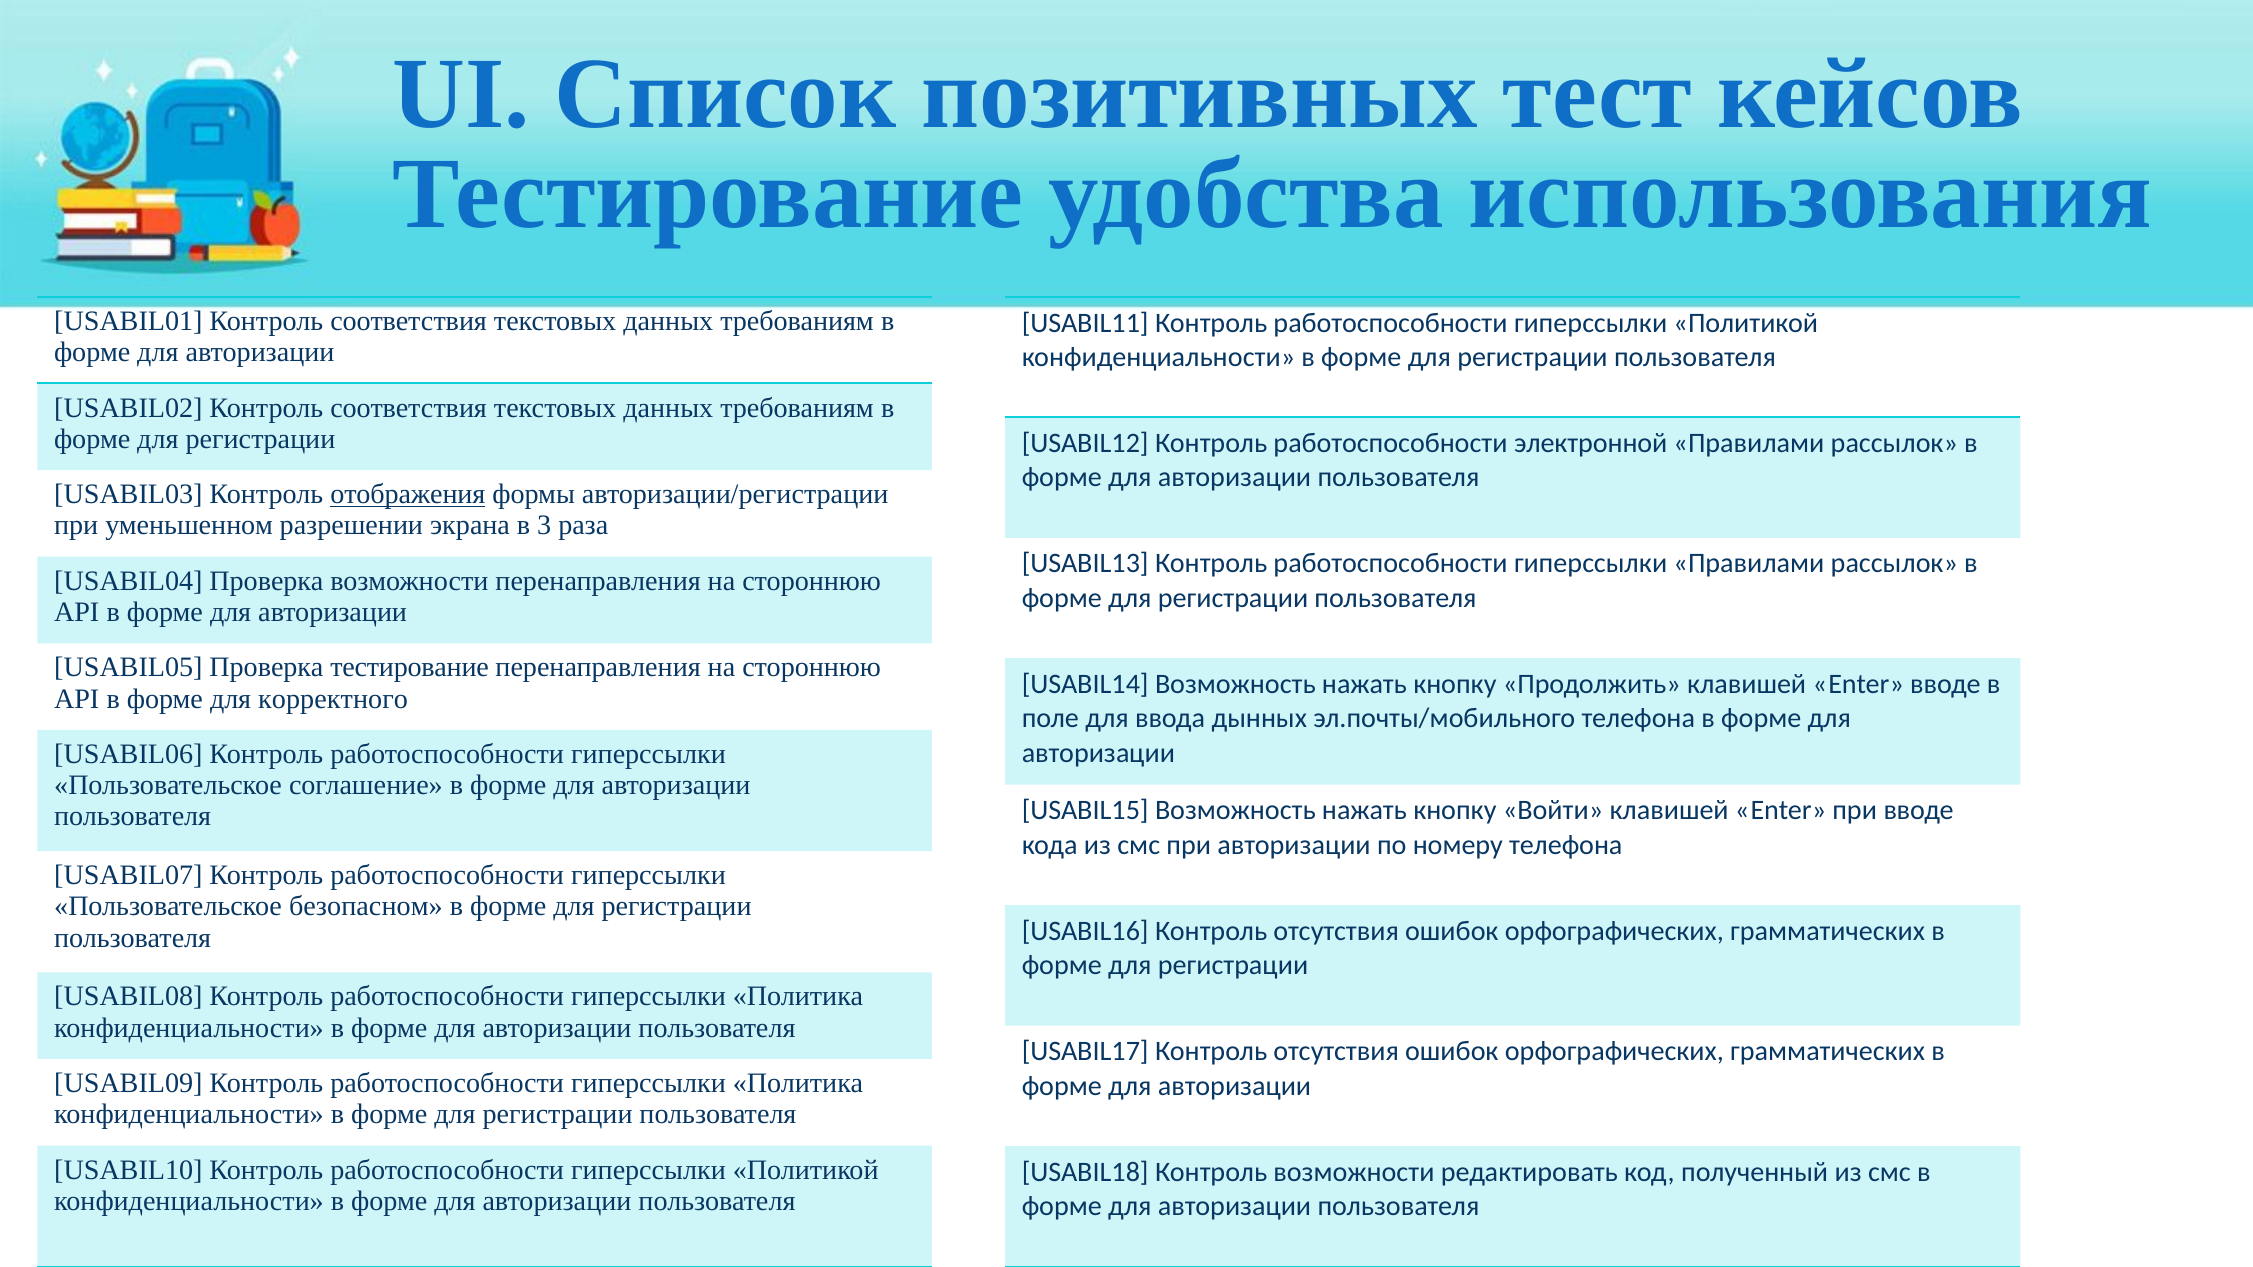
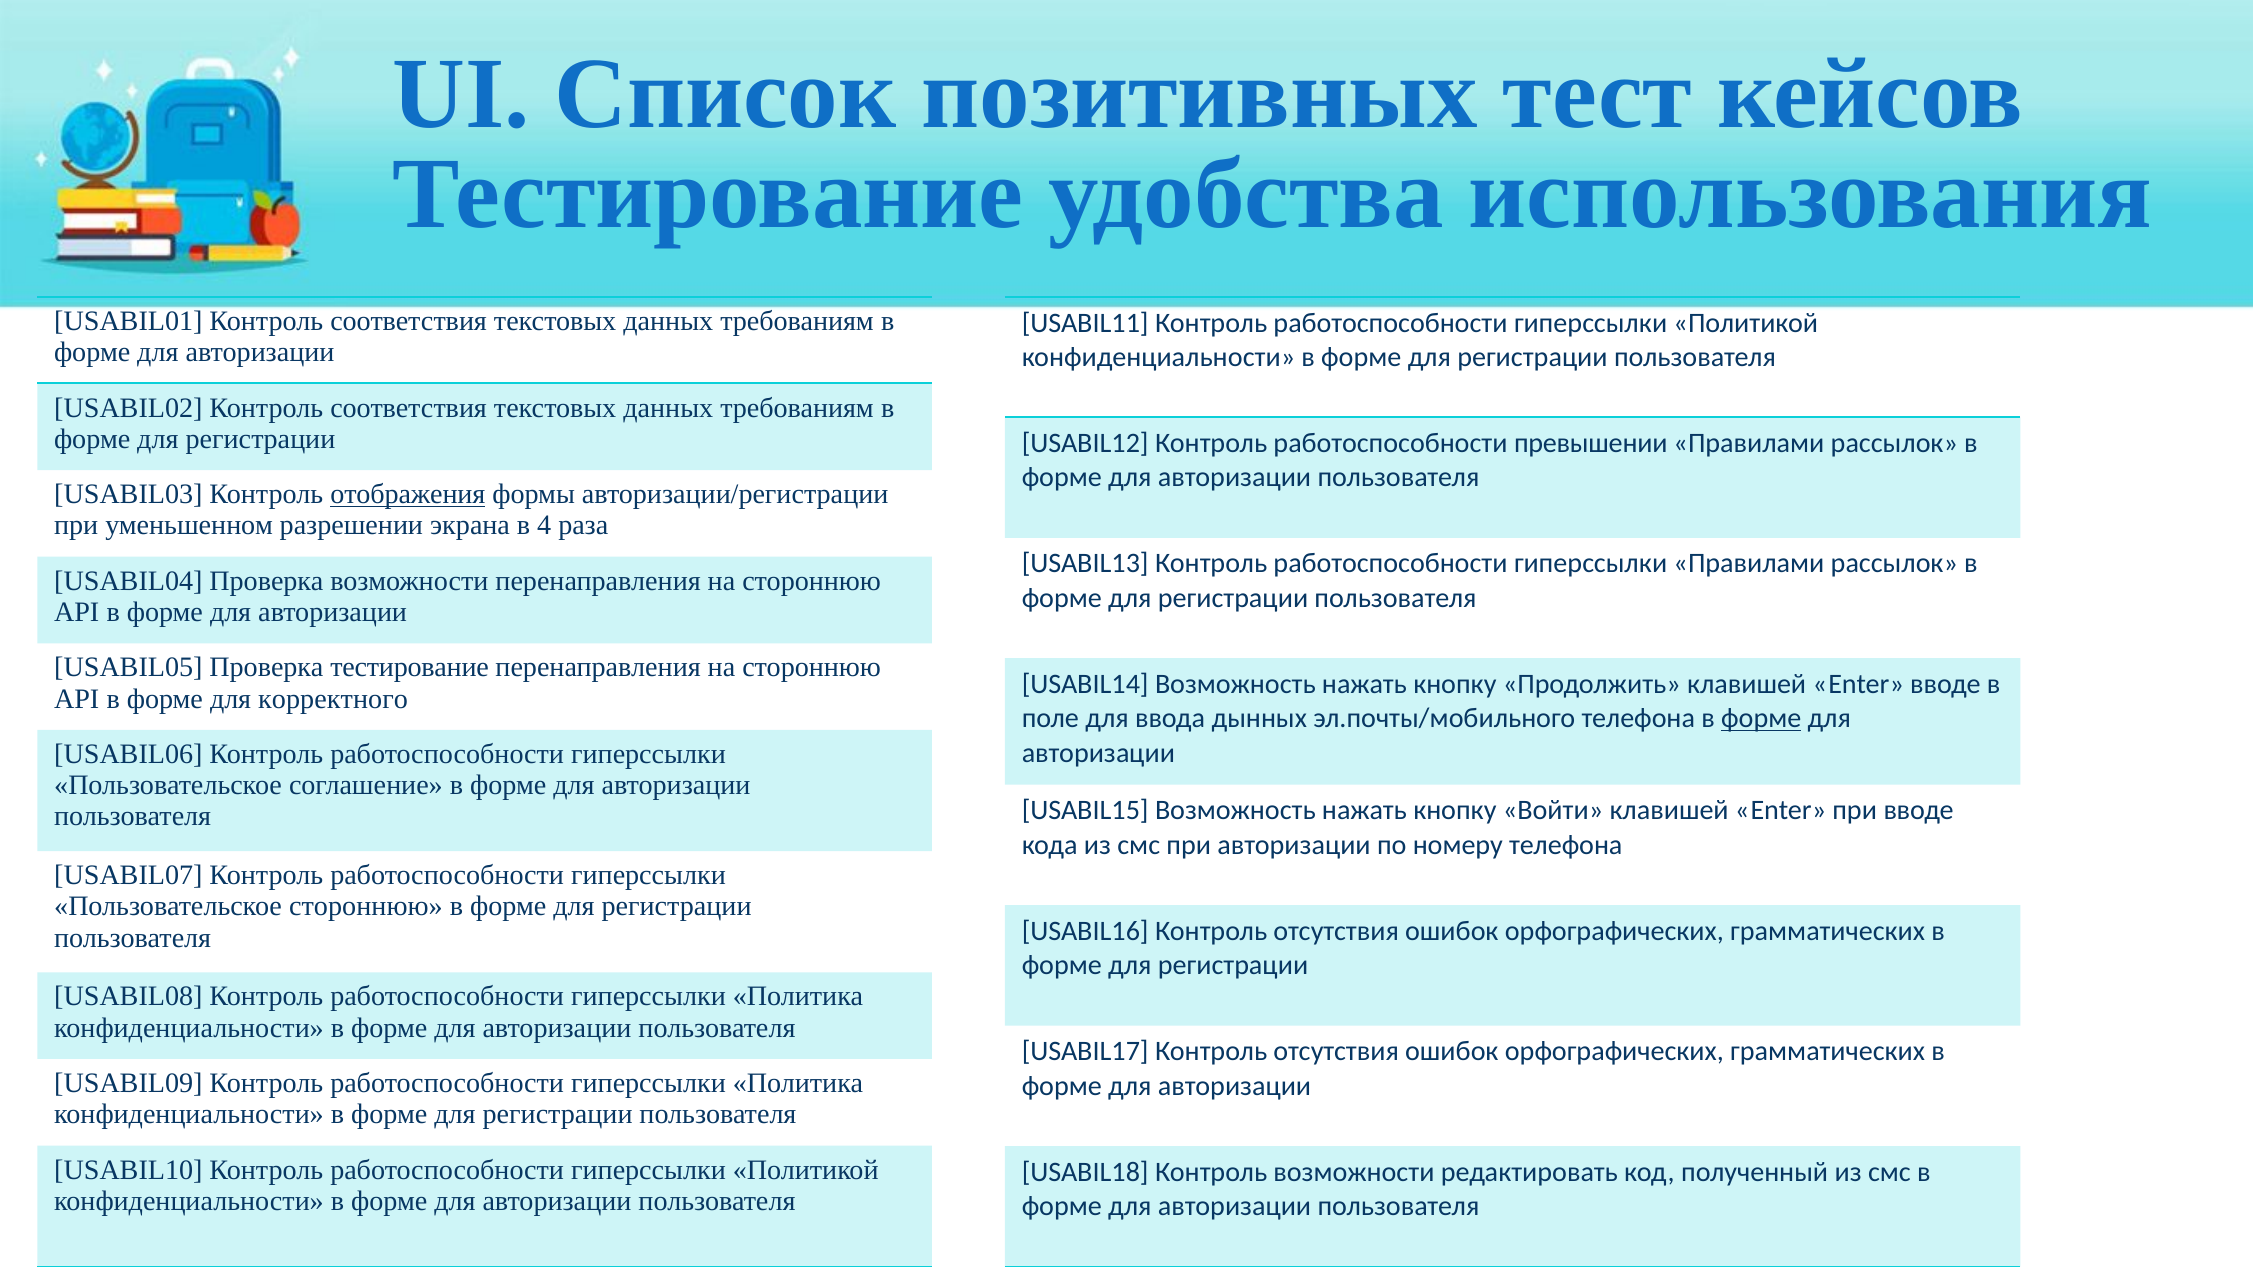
электронной: электронной -> превышении
3: 3 -> 4
форме at (1761, 719) underline: none -> present
Пользовательское безопасном: безопасном -> стороннюю
